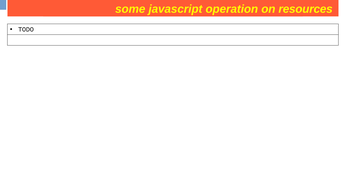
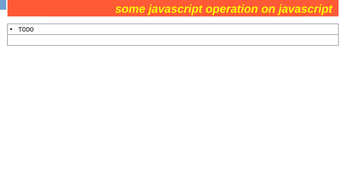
resources at (306, 9): resources -> javascript
